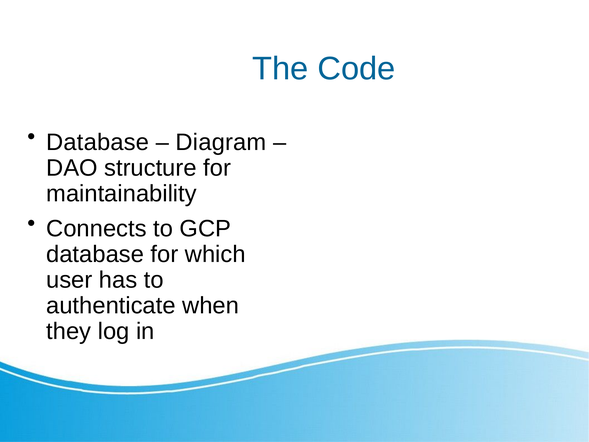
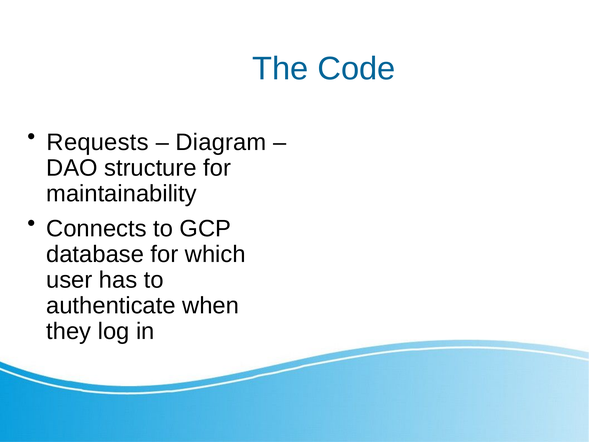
Database at (98, 142): Database -> Requests
